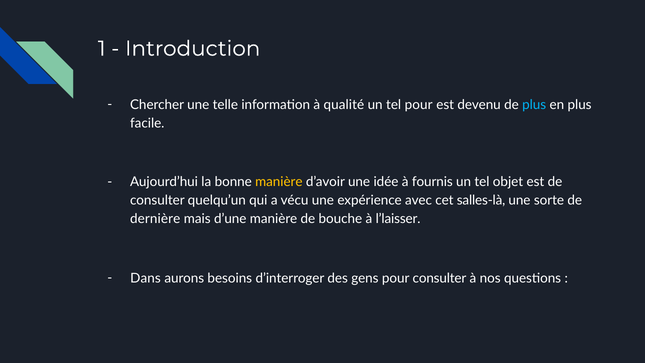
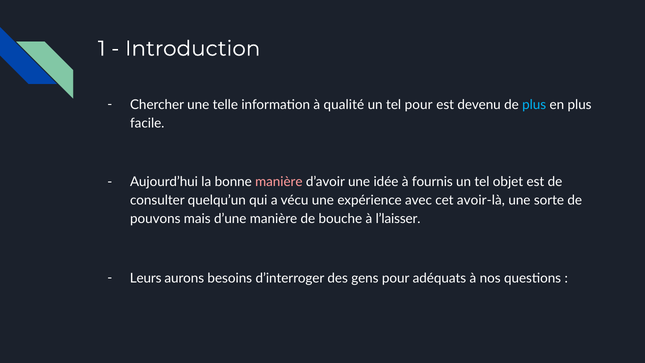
manière at (279, 182) colour: yellow -> pink
salles-là: salles-là -> avoir-là
dernière: dernière -> pouvons
Dans: Dans -> Leurs
pour consulter: consulter -> adéquats
